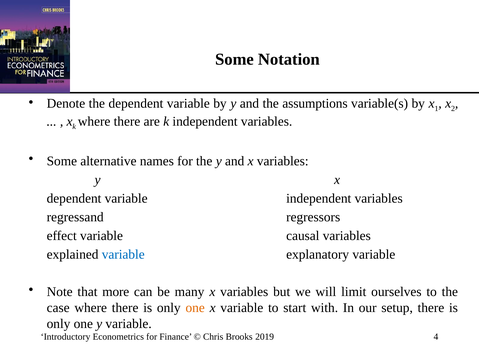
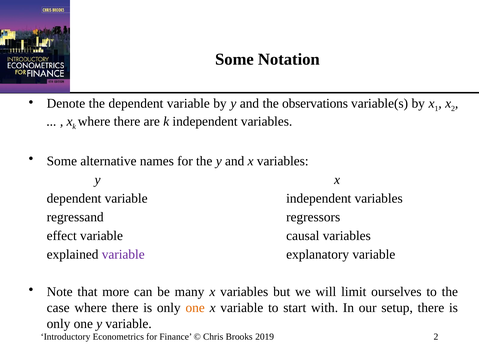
assumptions: assumptions -> observations
variable at (123, 254) colour: blue -> purple
2019 4: 4 -> 2
